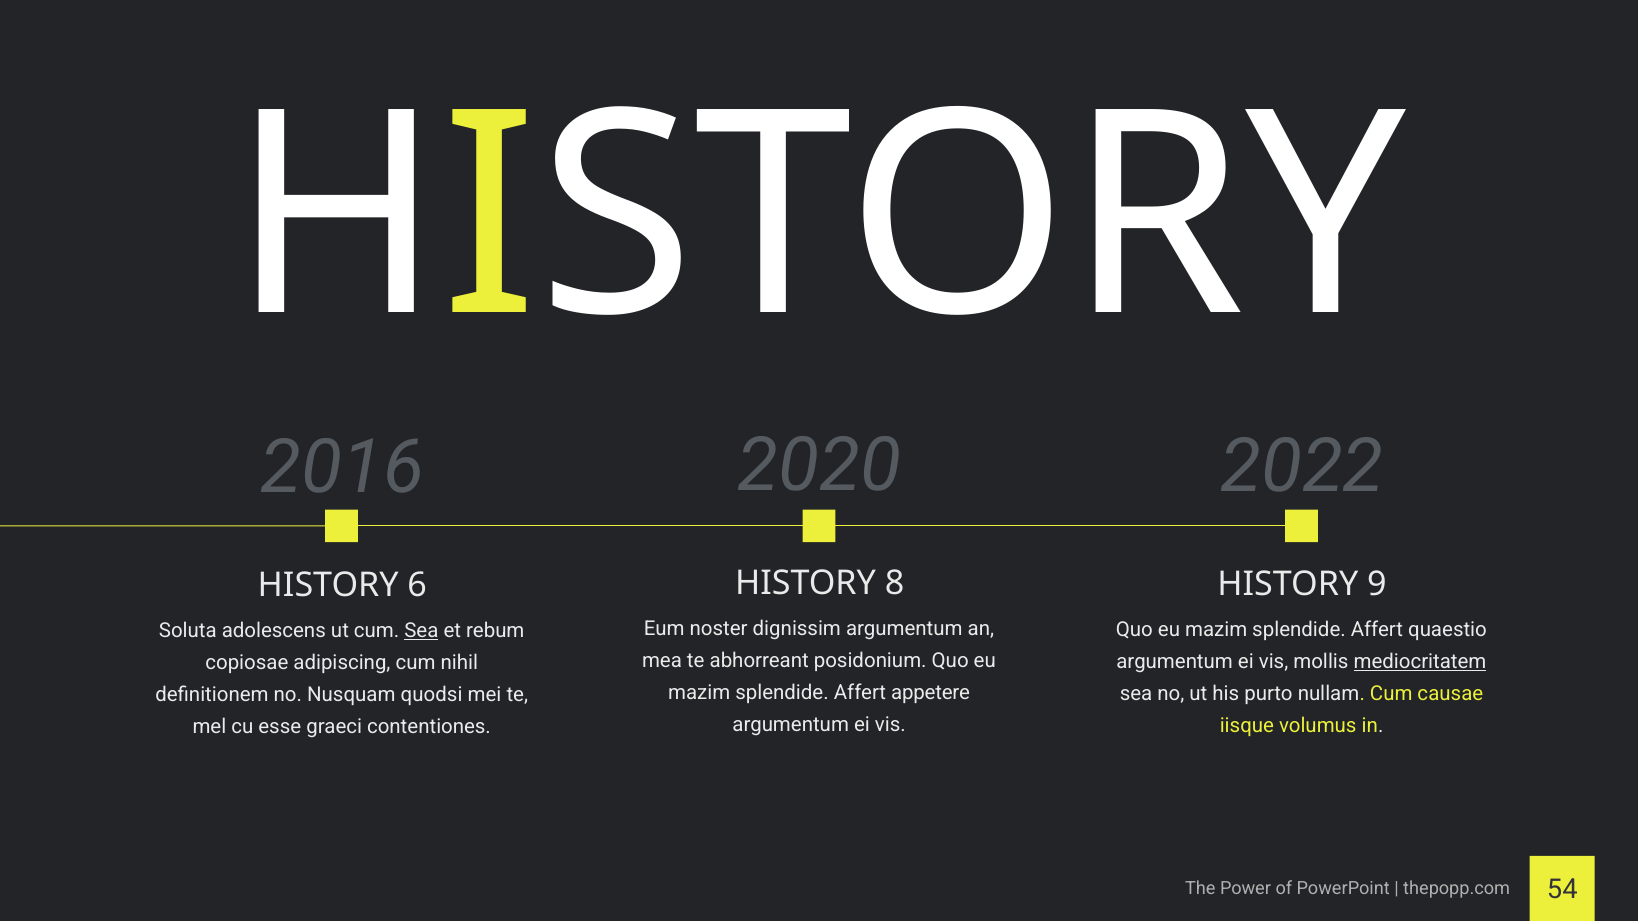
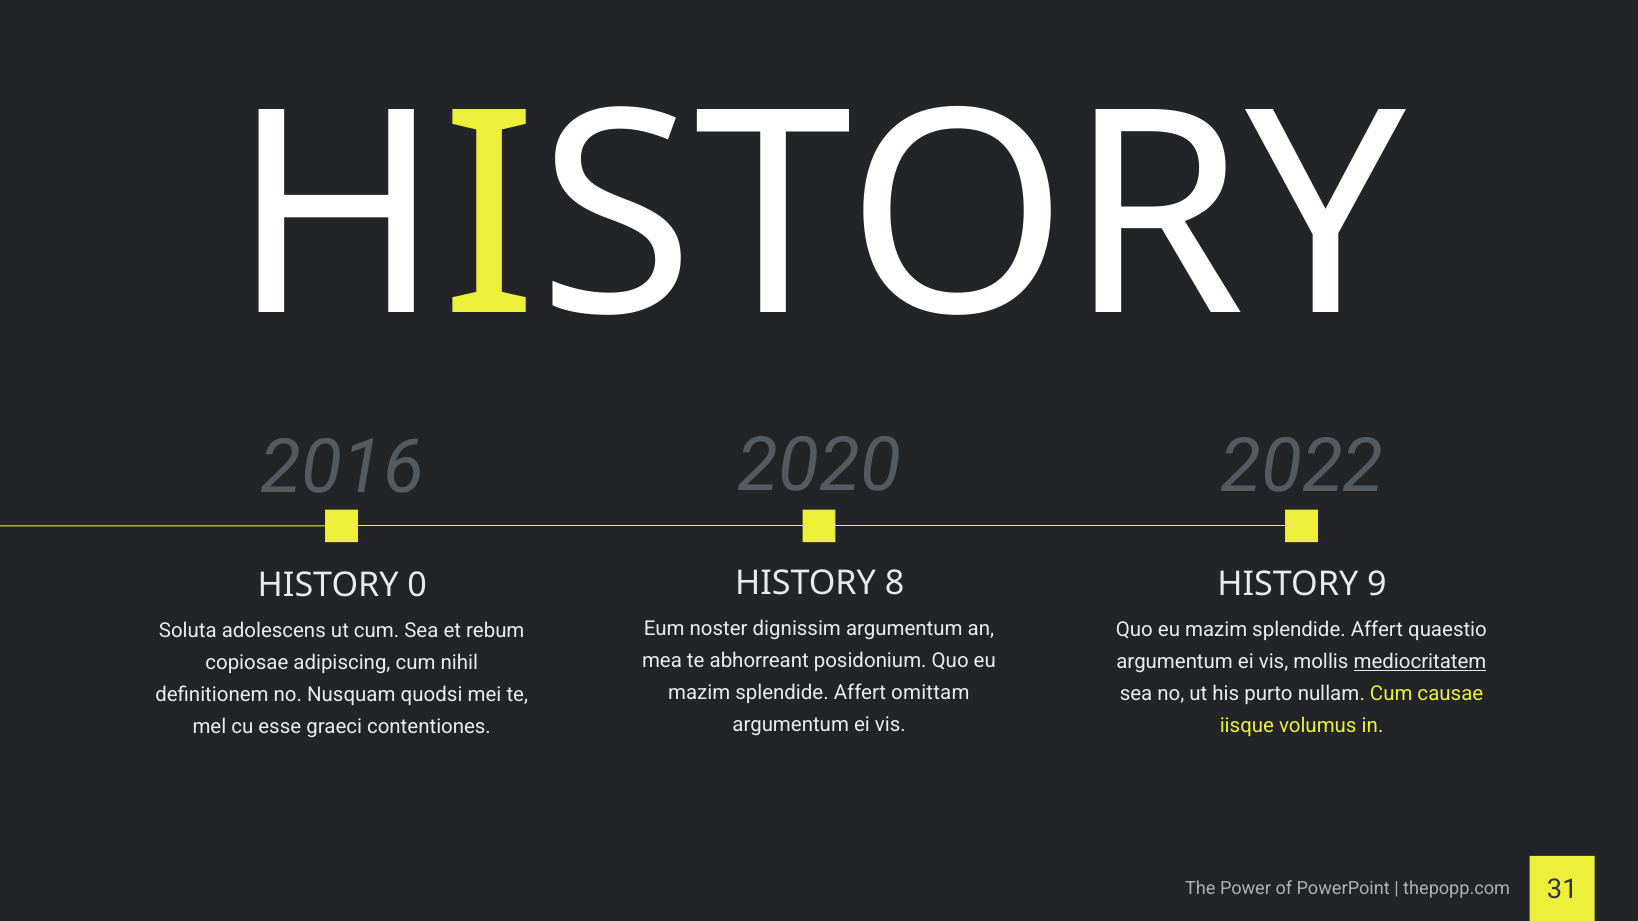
6: 6 -> 0
Sea at (421, 631) underline: present -> none
appetere: appetere -> omittam
54: 54 -> 31
